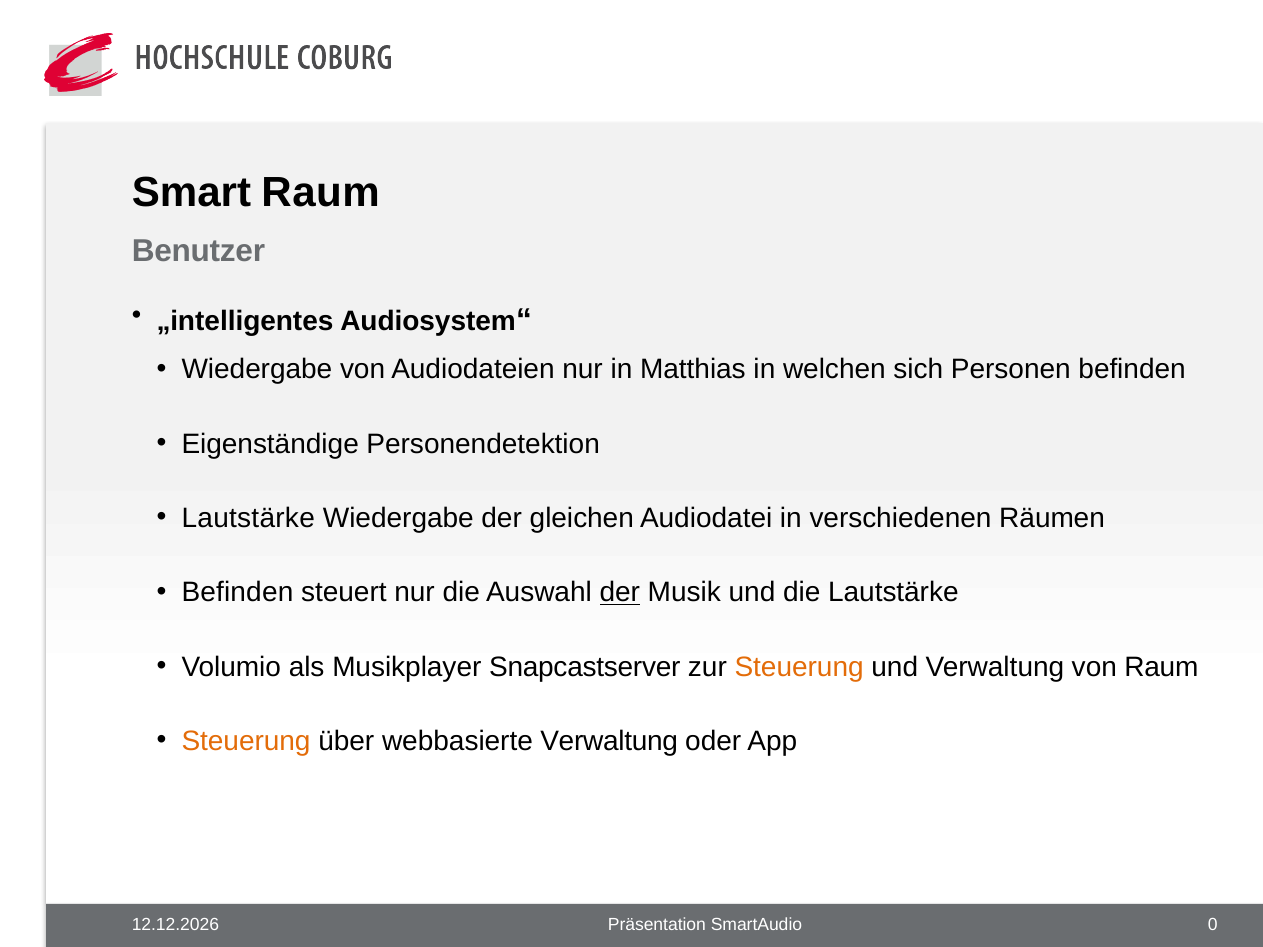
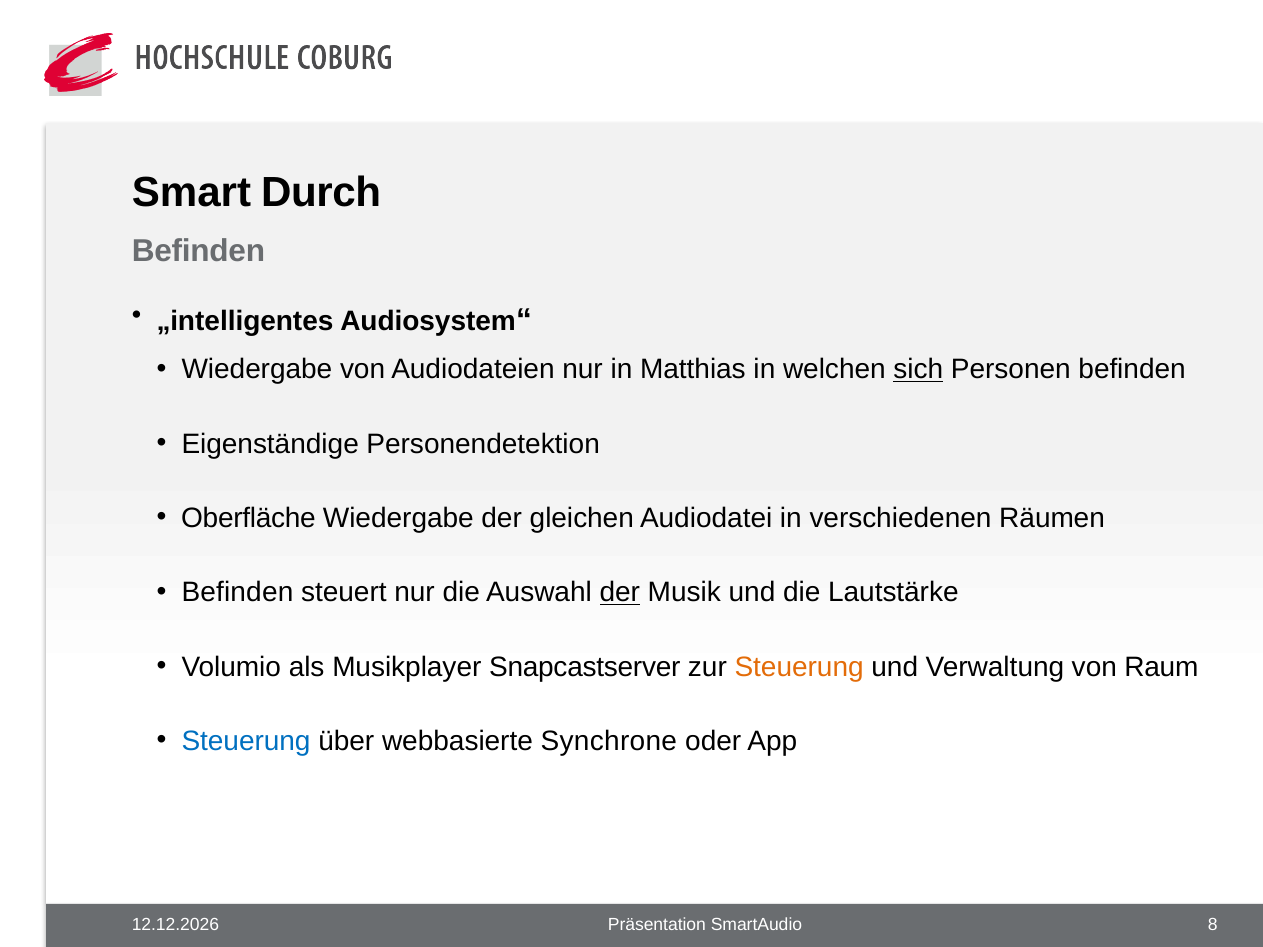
Smart Raum: Raum -> Durch
Benutzer at (198, 251): Benutzer -> Befinden
sich underline: none -> present
Lautstärke at (248, 518): Lautstärke -> Oberfläche
Steuerung at (246, 741) colour: orange -> blue
webbasierte Verwaltung: Verwaltung -> Synchrone
0: 0 -> 8
